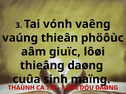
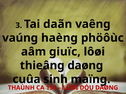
vónh: vónh -> daãn
thieân: thieân -> haèng
